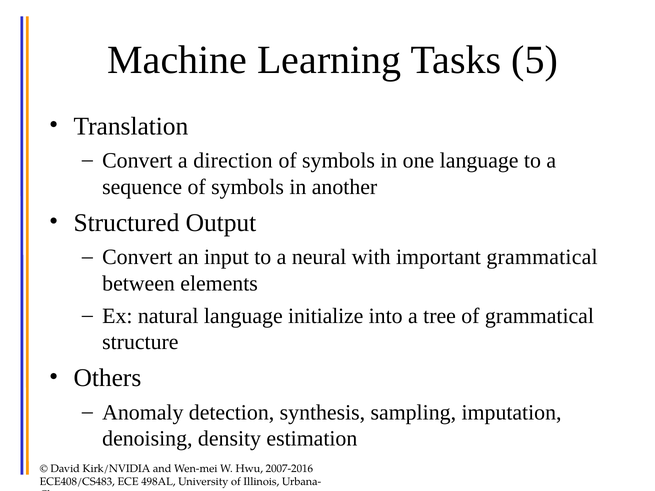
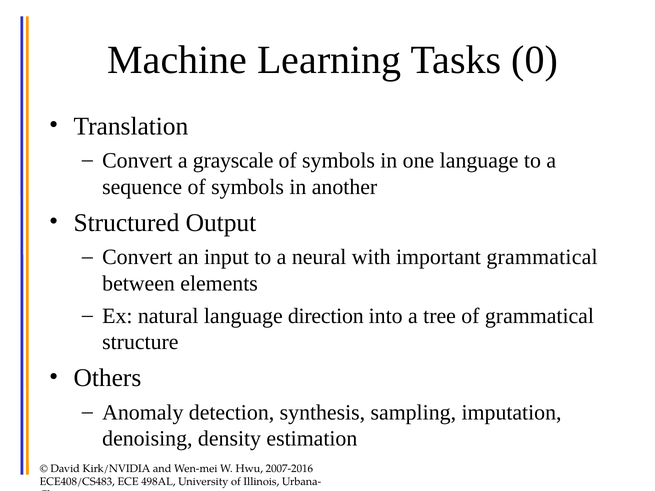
5: 5 -> 0
direction: direction -> grayscale
initialize: initialize -> direction
